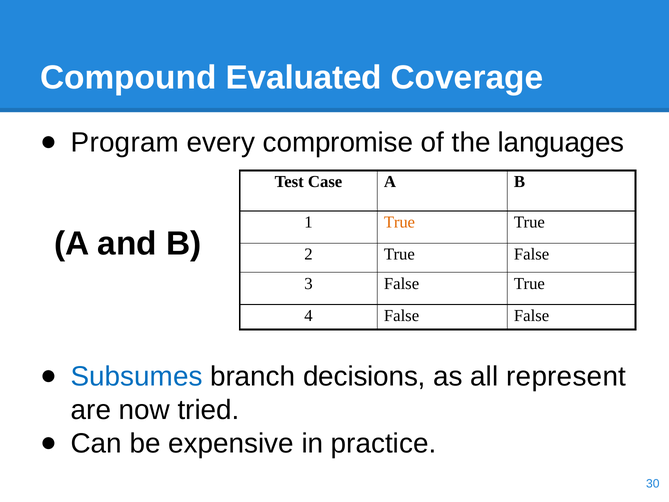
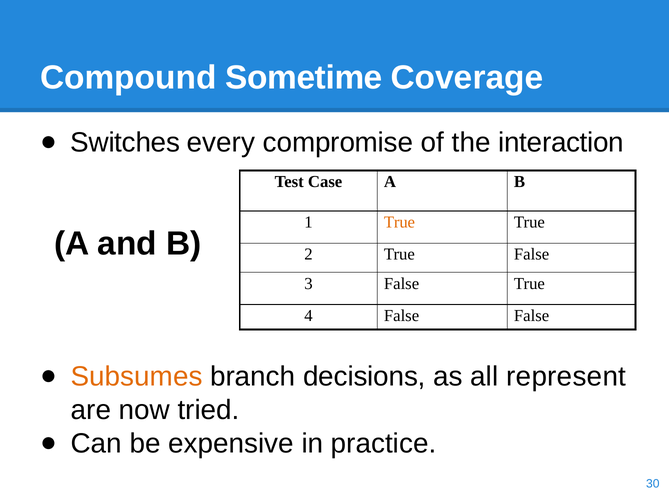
Evaluated: Evaluated -> Sometime
Program: Program -> Switches
languages: languages -> interaction
Subsumes colour: blue -> orange
